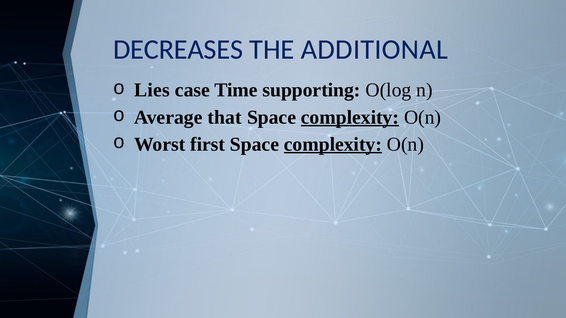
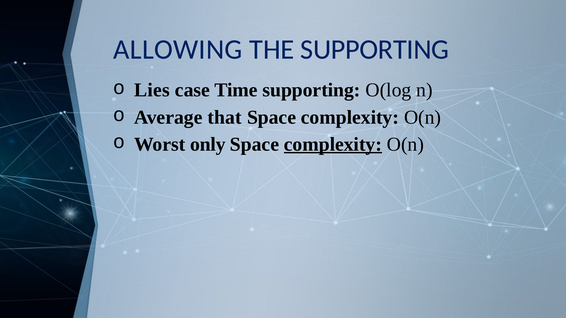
DECREASES: DECREASES -> ALLOWING
THE ADDITIONAL: ADDITIONAL -> SUPPORTING
complexity at (350, 117) underline: present -> none
first: first -> only
